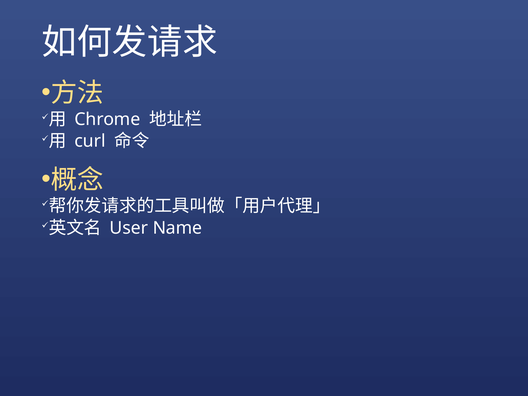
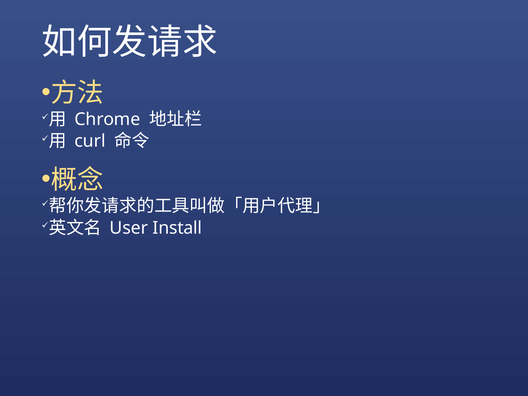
Name: Name -> Install
